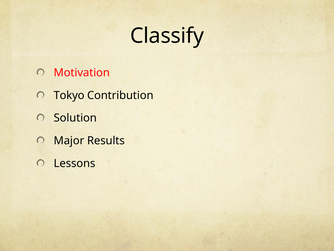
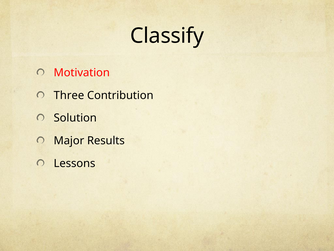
Tokyo: Tokyo -> Three
